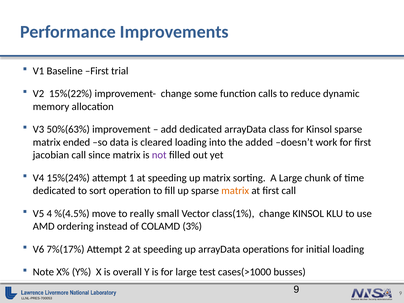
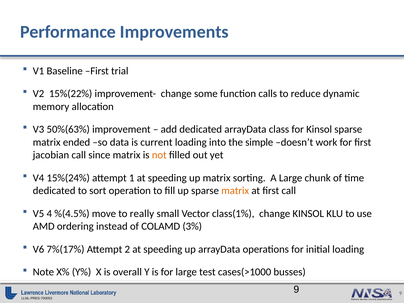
cleared: cleared -> current
added: added -> simple
not colour: purple -> orange
